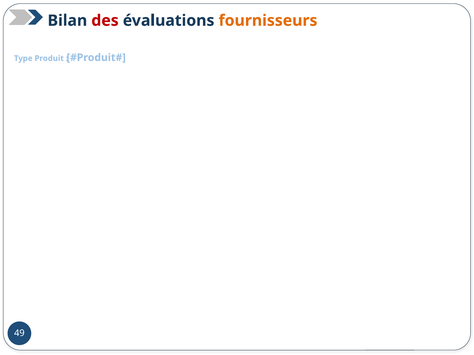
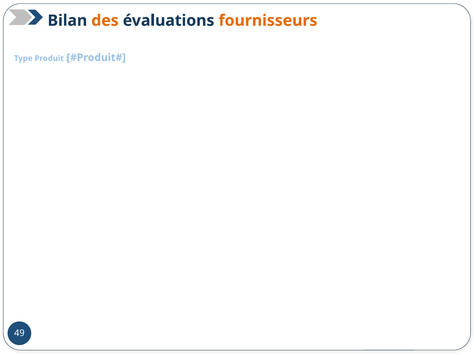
des colour: red -> orange
